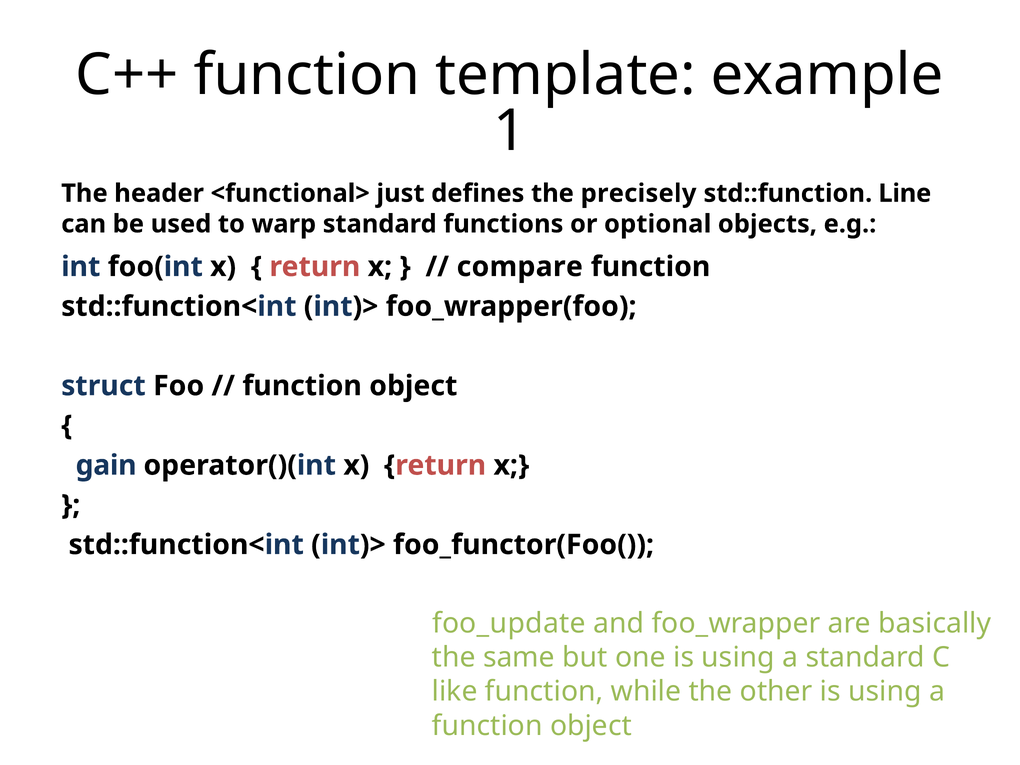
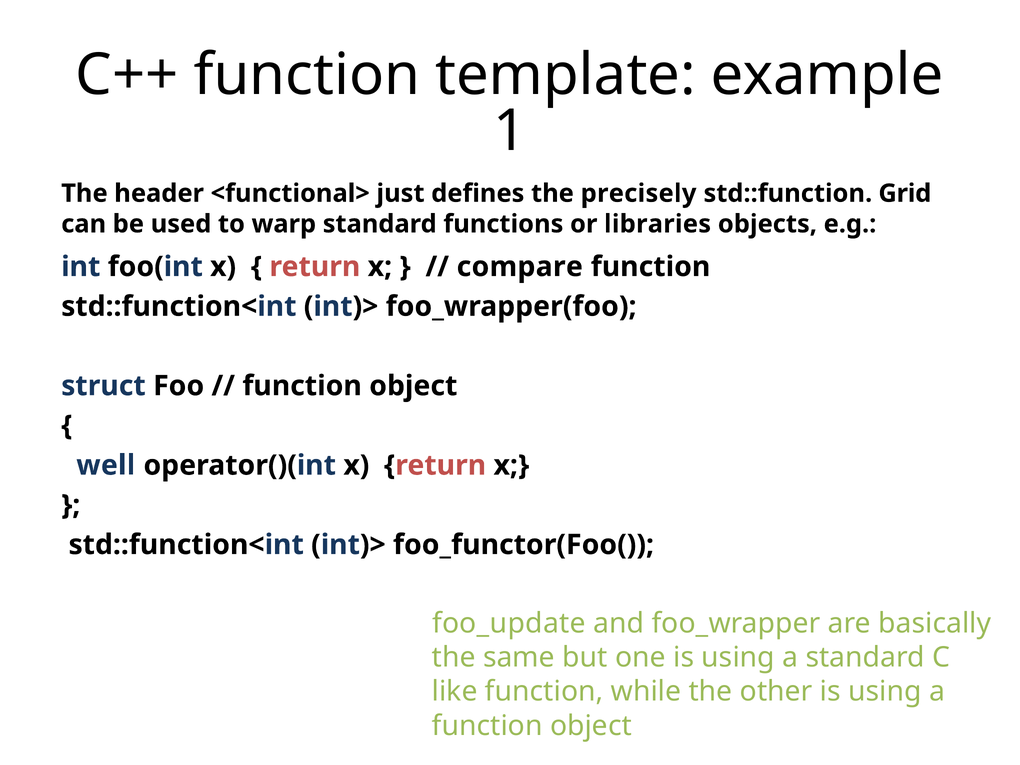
Line: Line -> Grid
optional: optional -> libraries
gain: gain -> well
